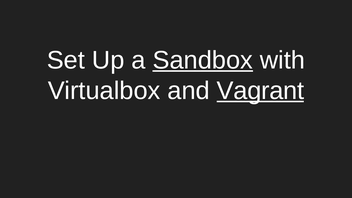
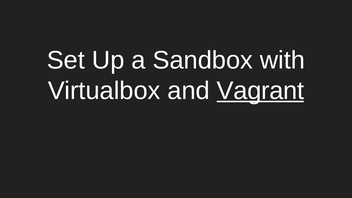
Sandbox underline: present -> none
